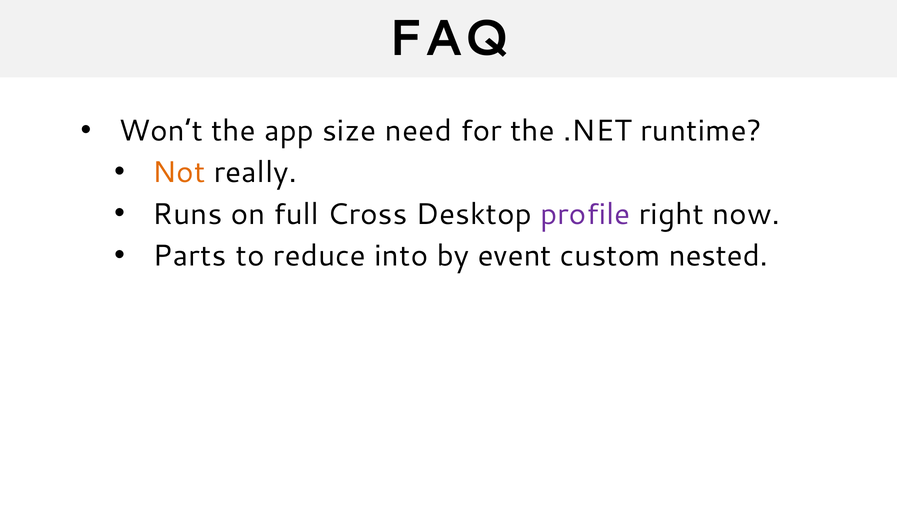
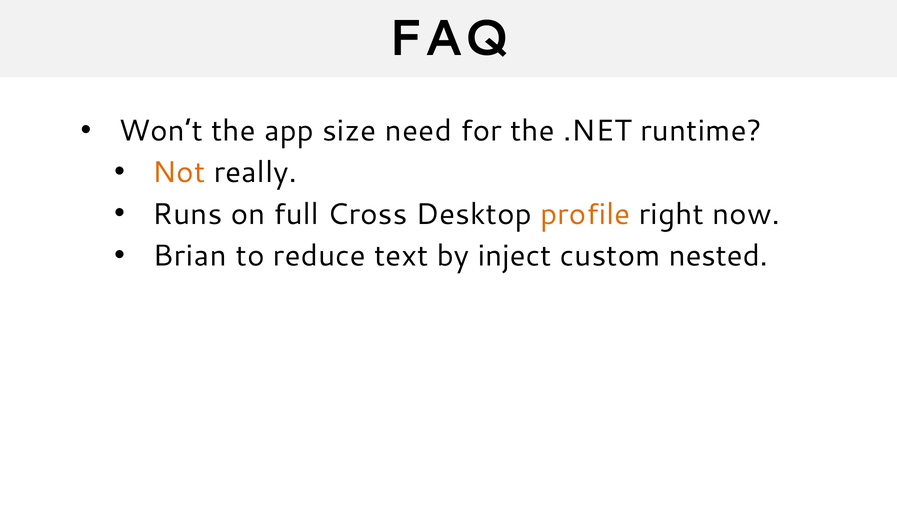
profile colour: purple -> orange
Parts: Parts -> Brian
into: into -> text
event: event -> inject
